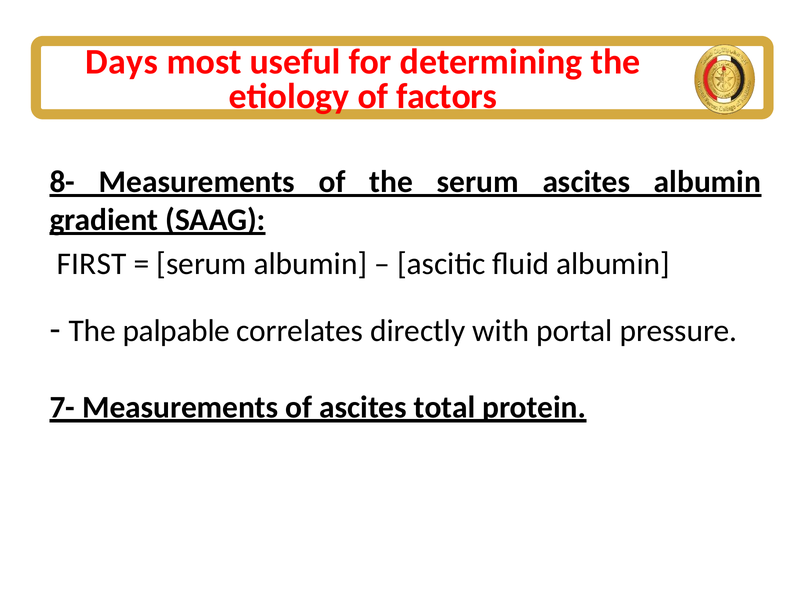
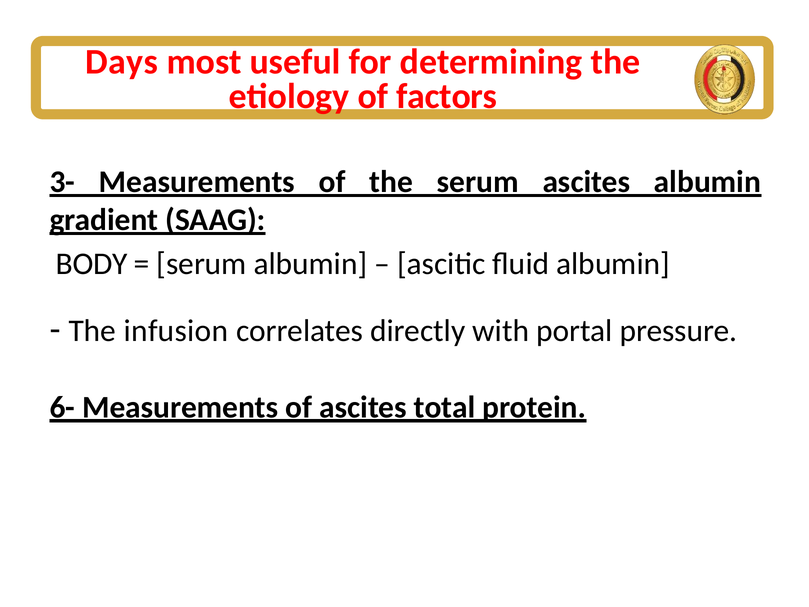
8-: 8- -> 3-
FIRST: FIRST -> BODY
palpable: palpable -> infusion
7-: 7- -> 6-
